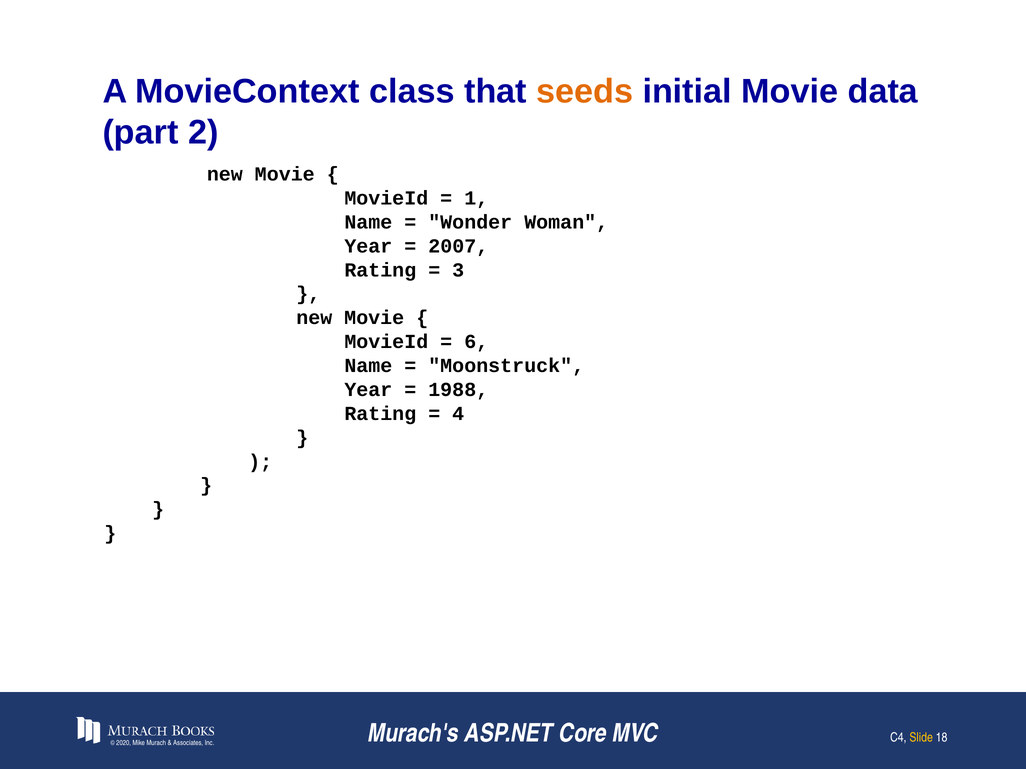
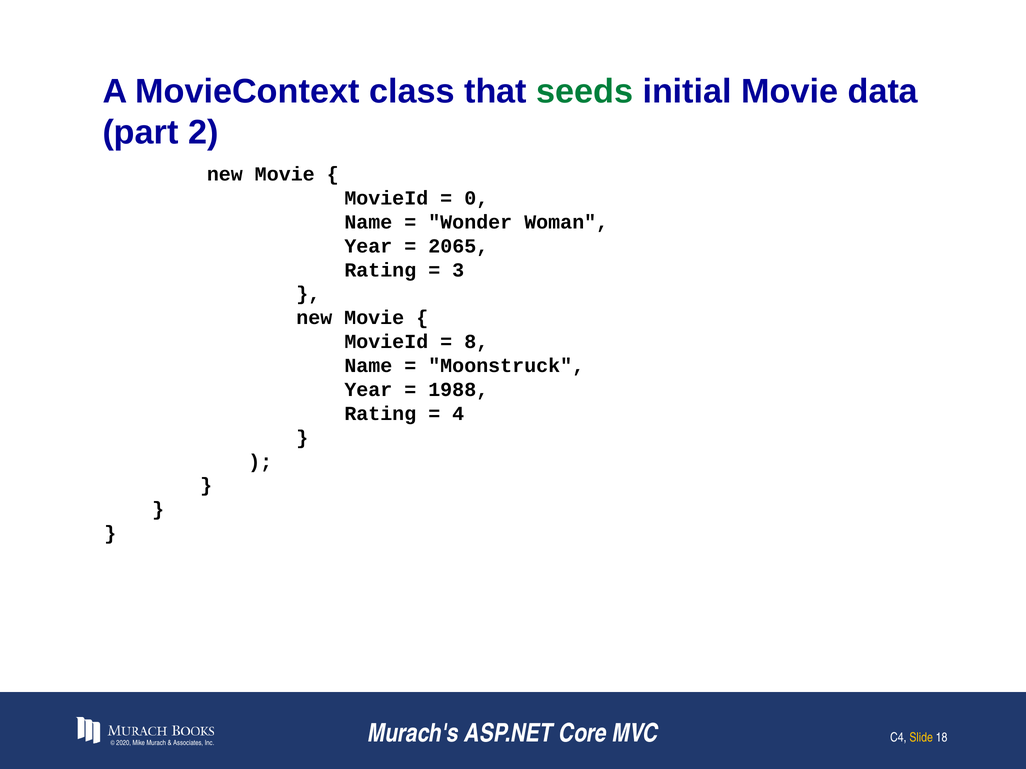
seeds colour: orange -> green
1: 1 -> 0
2007: 2007 -> 2065
6: 6 -> 8
